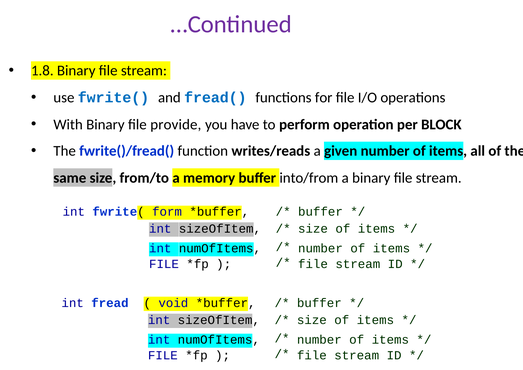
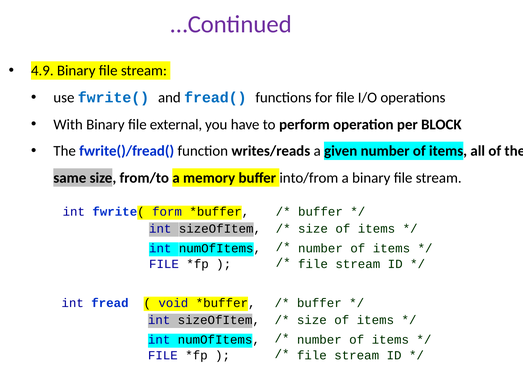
1.8: 1.8 -> 4.9
provide: provide -> external
